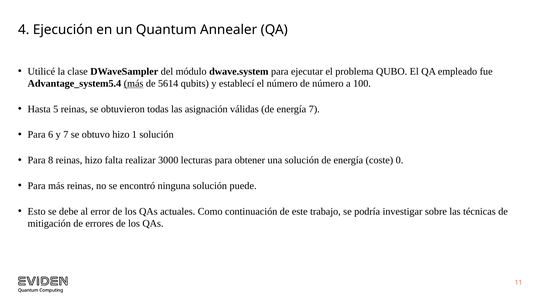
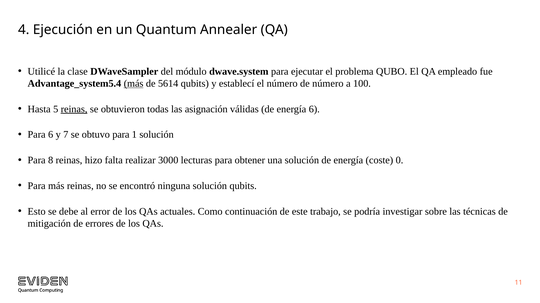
reinas at (74, 109) underline: none -> present
energía 7: 7 -> 6
obtuvo hizo: hizo -> para
solución puede: puede -> qubits
